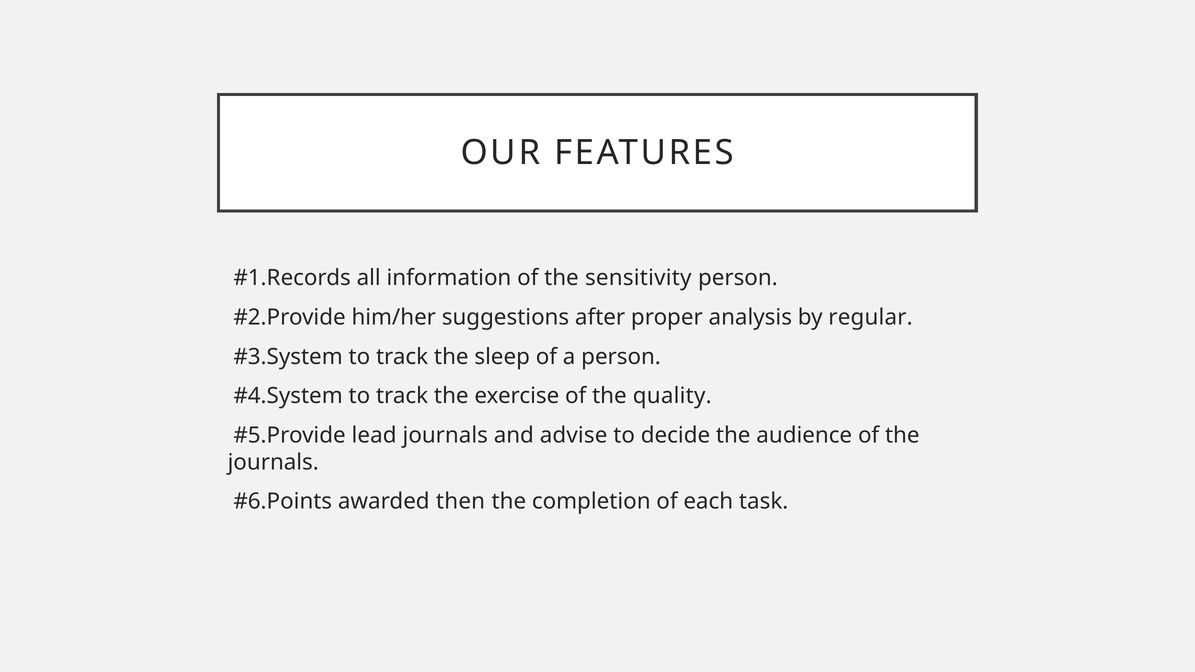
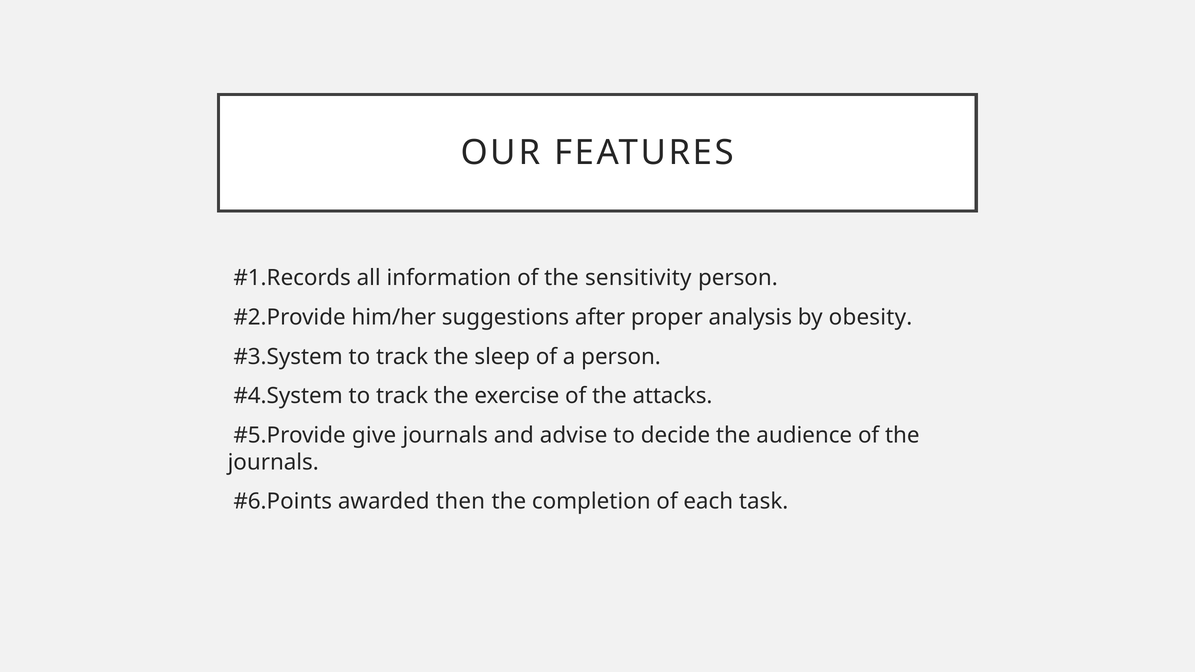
regular: regular -> obesity
quality: quality -> attacks
lead: lead -> give
